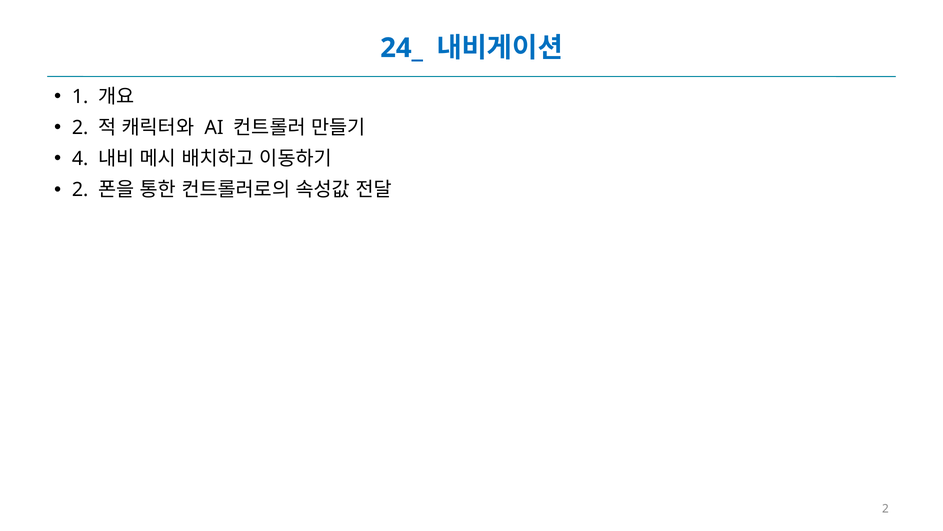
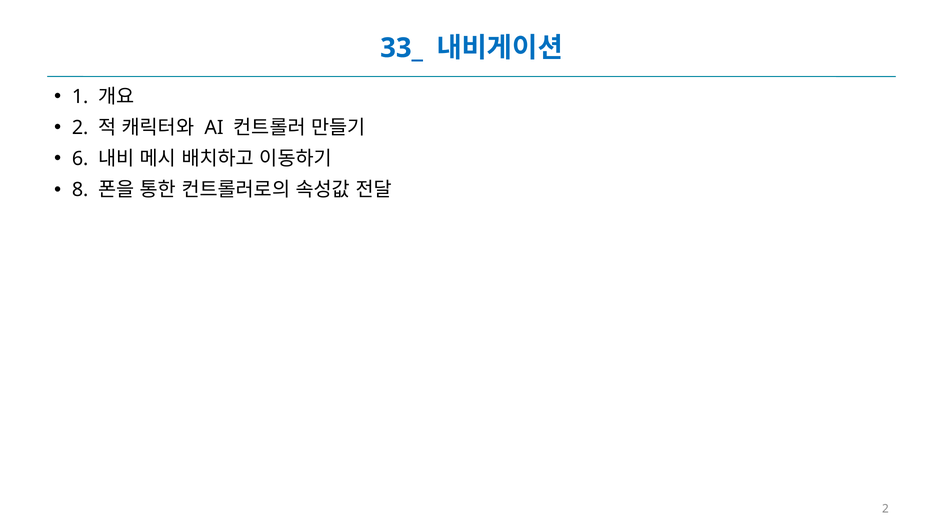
24_: 24_ -> 33_
4: 4 -> 6
2 at (80, 190): 2 -> 8
